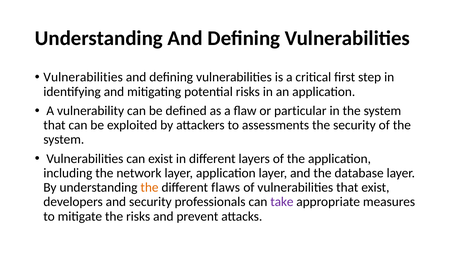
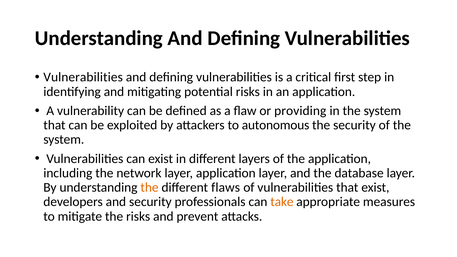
particular: particular -> providing
assessments: assessments -> autonomous
take colour: purple -> orange
